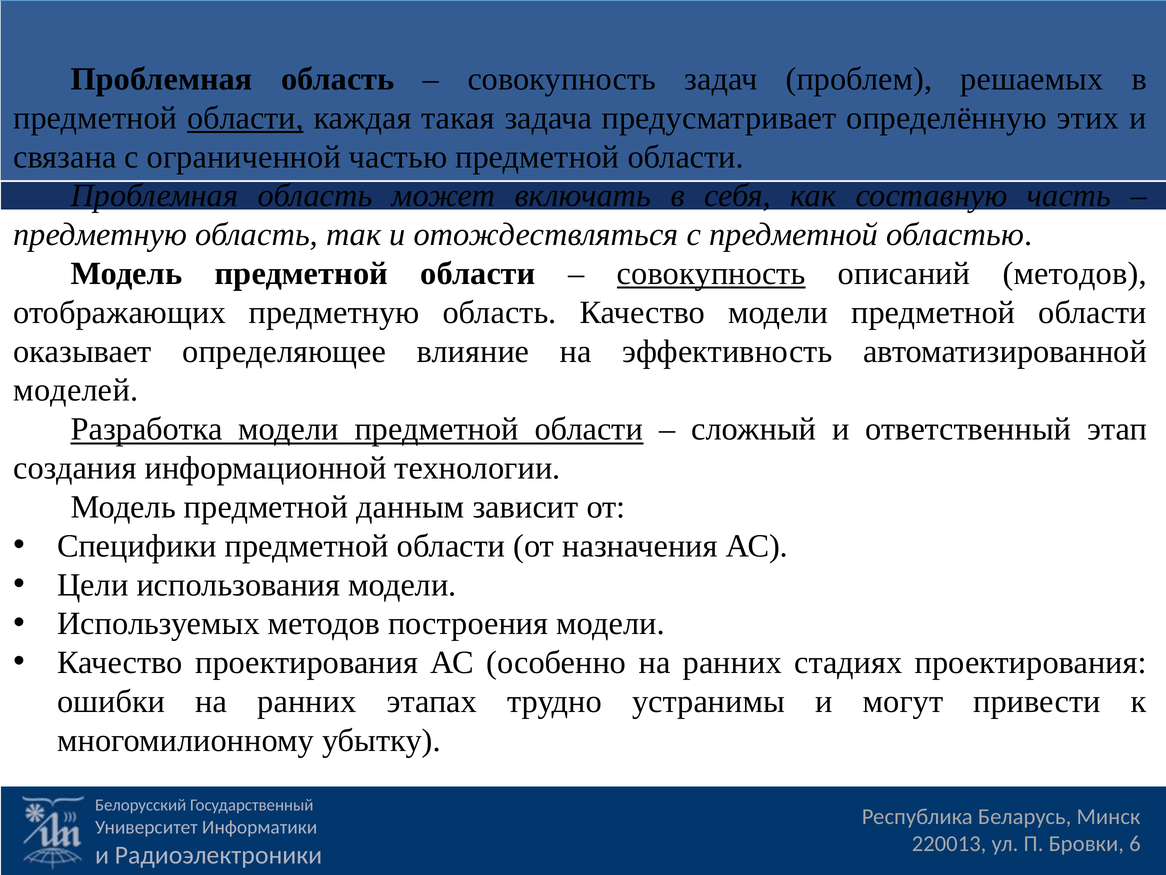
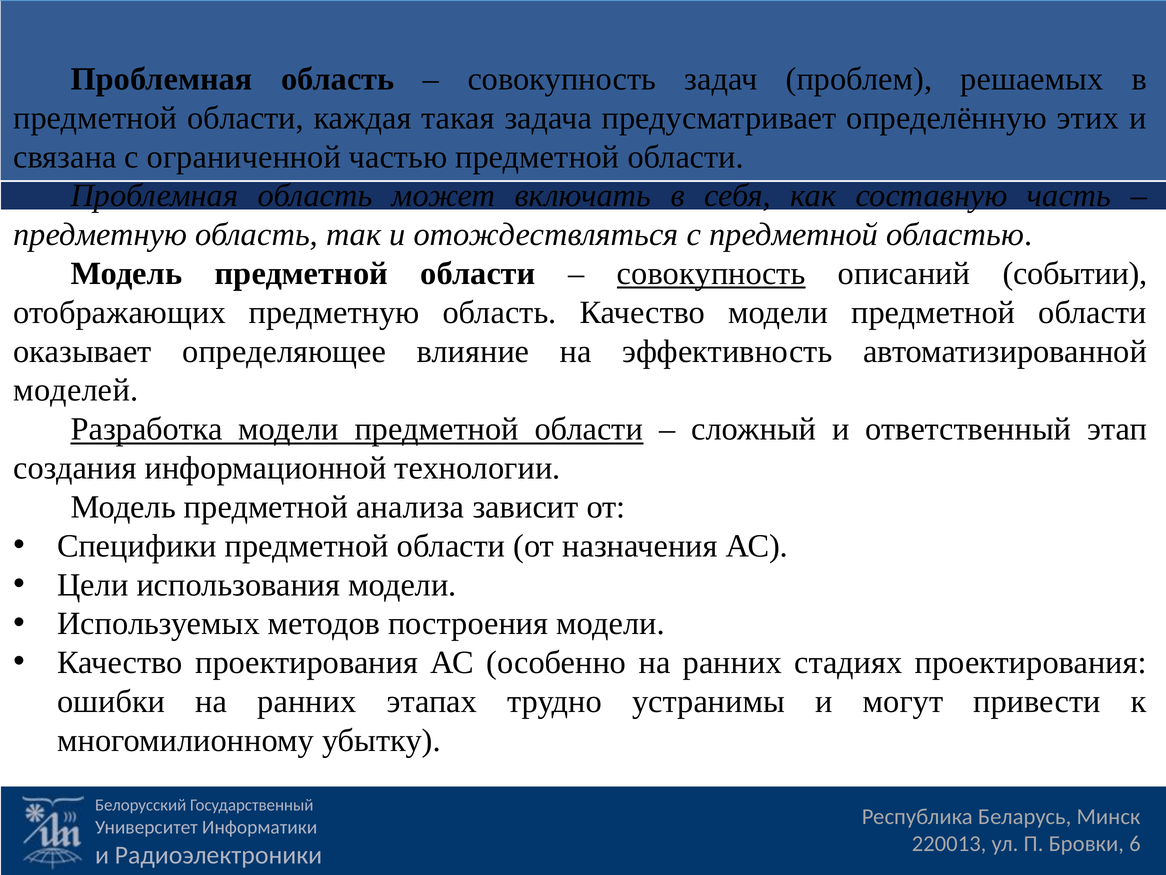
области at (245, 118) underline: present -> none
описаний методов: методов -> событии
данным: данным -> анализа
